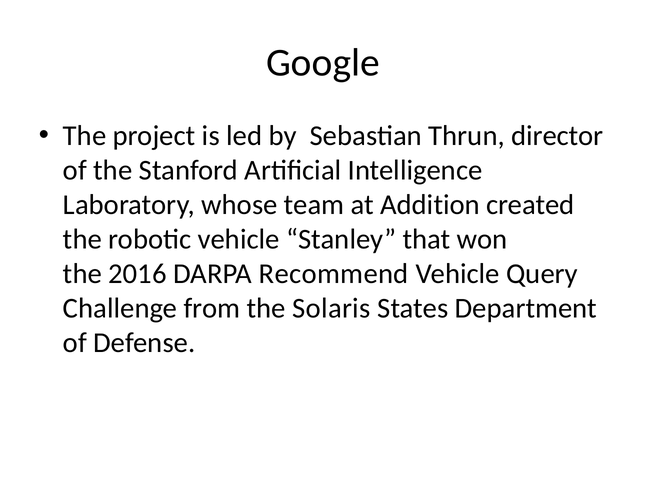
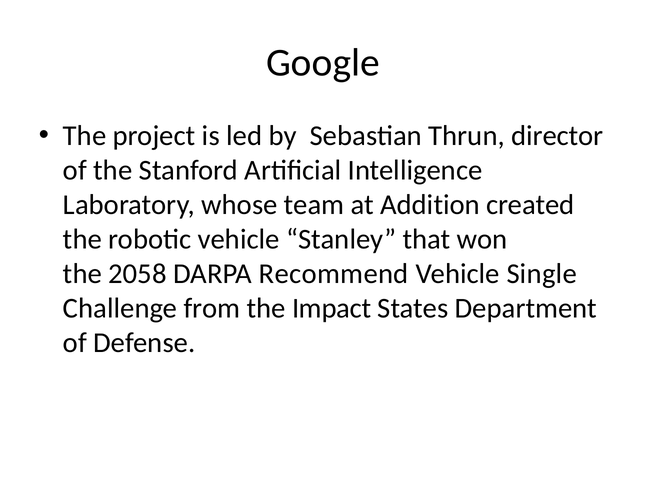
2016: 2016 -> 2058
Query: Query -> Single
Solaris: Solaris -> Impact
